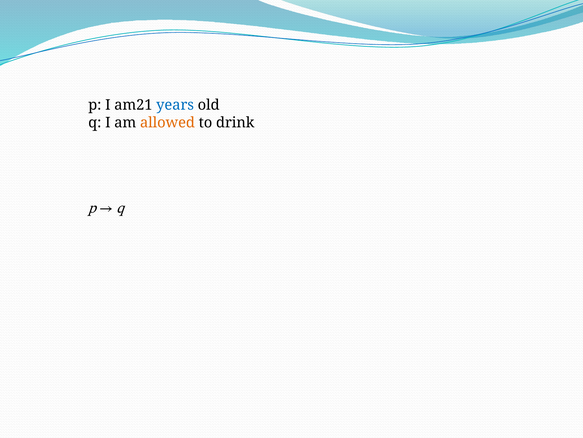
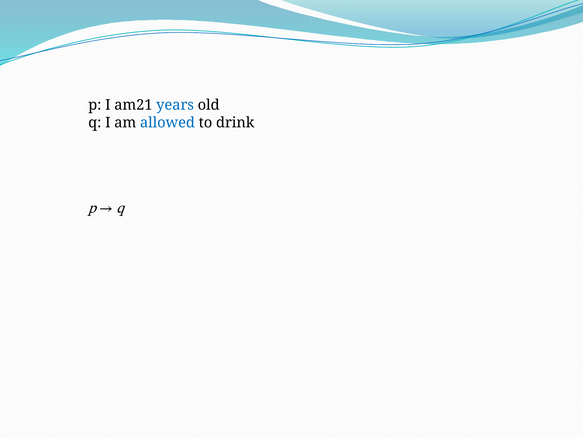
allowed colour: orange -> blue
